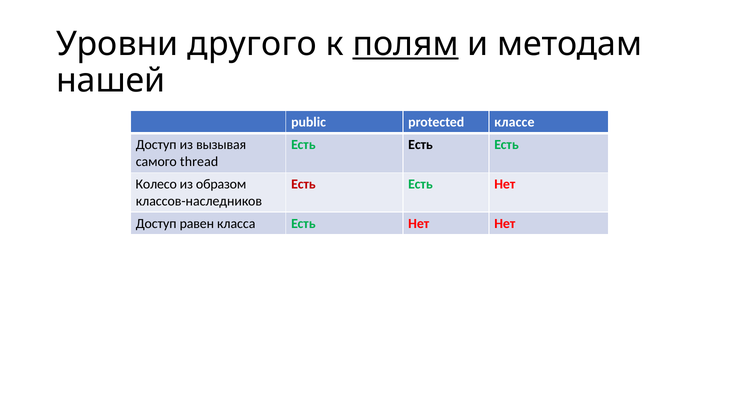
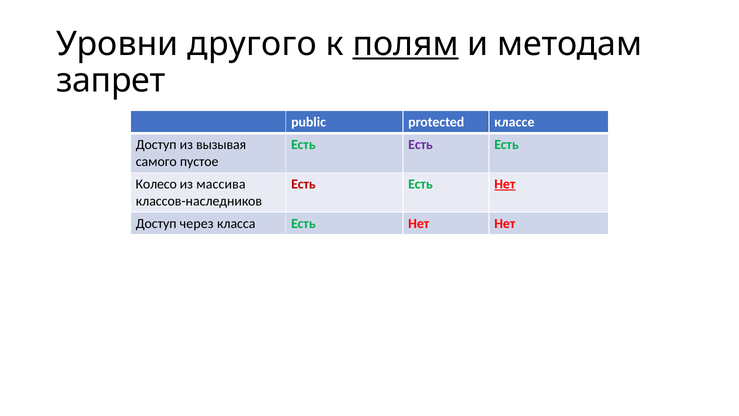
нашей: нашей -> запрет
Есть at (421, 145) colour: black -> purple
thread: thread -> пустое
образом: образом -> массива
Нет at (505, 184) underline: none -> present
равен: равен -> через
